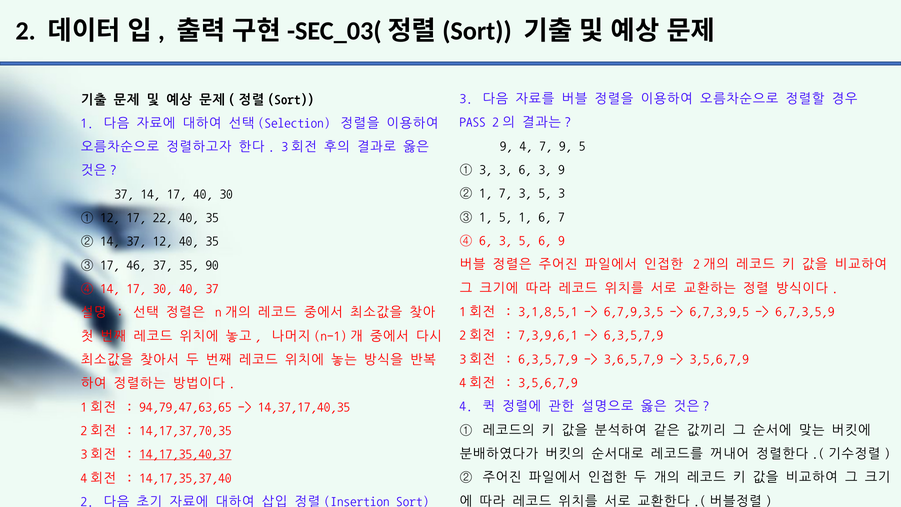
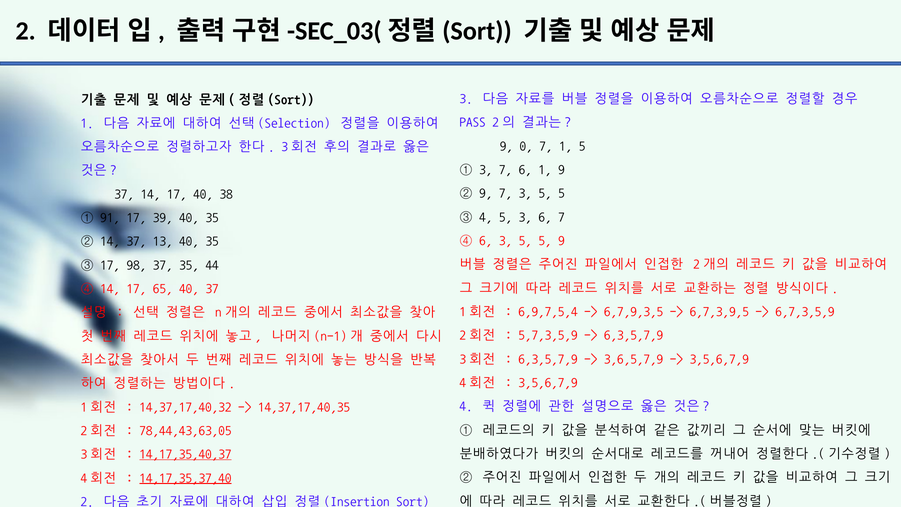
9 4: 4 -> 0
9 at (566, 146): 9 -> 1
3 3: 3 -> 7
3 at (545, 169): 3 -> 1
② 1: 1 -> 9
7 3 5 3: 3 -> 5
40 30: 30 -> 38
③ 1: 1 -> 4
5 1: 1 -> 3
① 12: 12 -> 91
22: 22 -> 39
6 3 5 6: 6 -> 5
37 12: 12 -> 13
46: 46 -> 98
90: 90 -> 44
17 30: 30 -> 65
3,1,8,5,1: 3,1,8,5,1 -> 6,9,7,5,4
7,3,9,6,1: 7,3,9,6,1 -> 5,7,3,5,9
94,79,47,63,65: 94,79,47,63,65 -> 14,37,17,40,32
14,17,37,70,35: 14,17,37,70,35 -> 78,44,43,63,05
14,17,35,37,40 underline: none -> present
